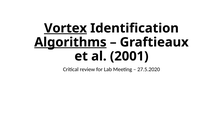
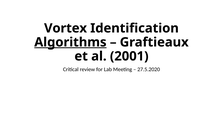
Vortex underline: present -> none
